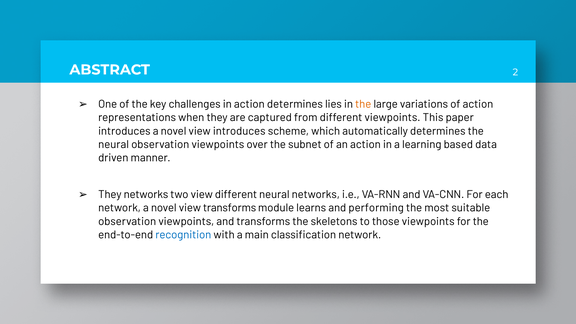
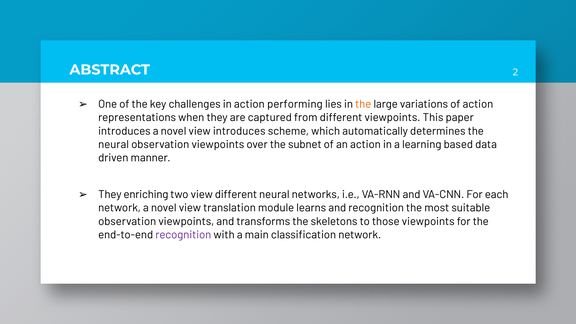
action determines: determines -> performing
They networks: networks -> enriching
view transforms: transforms -> translation
and performing: performing -> recognition
recognition at (183, 235) colour: blue -> purple
